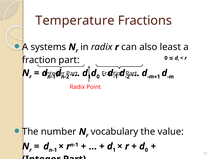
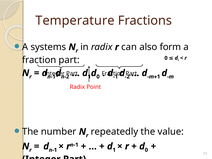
least: least -> form
vocabulary: vocabulary -> repeatedly
